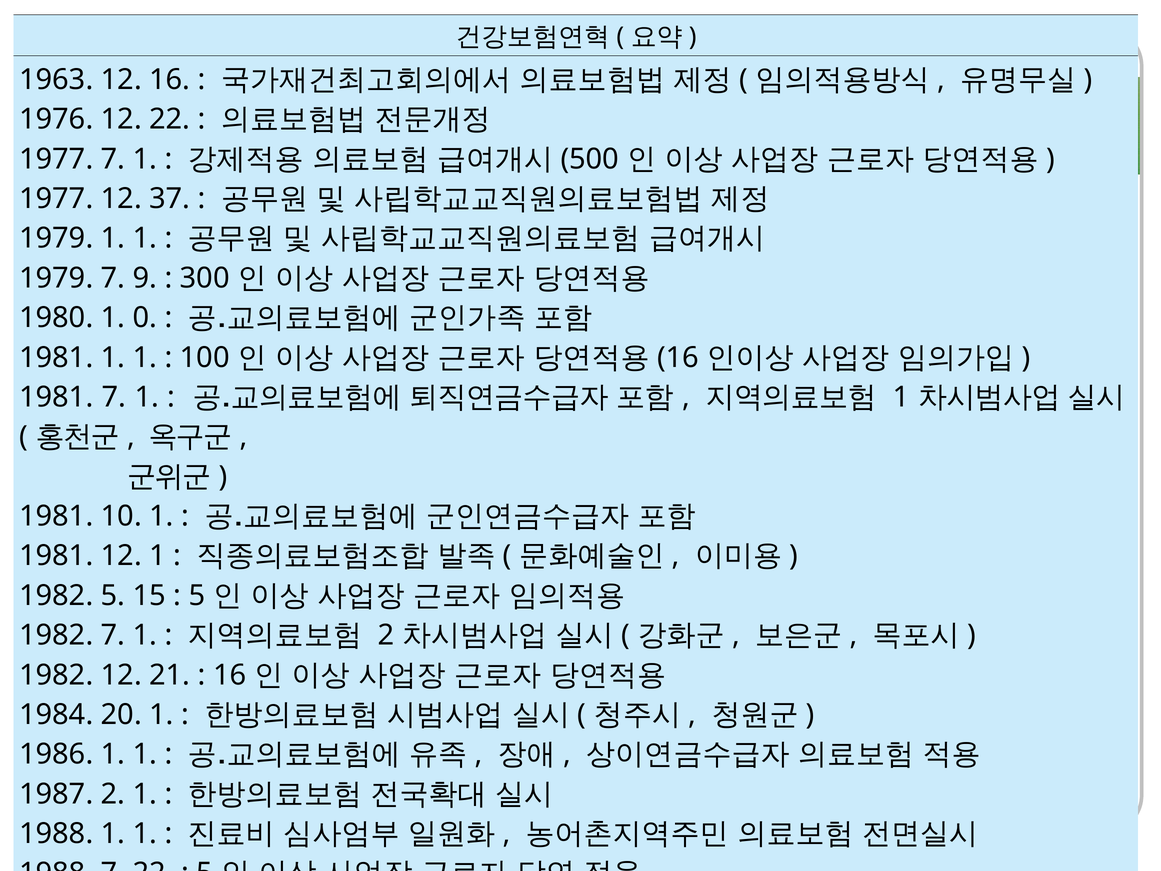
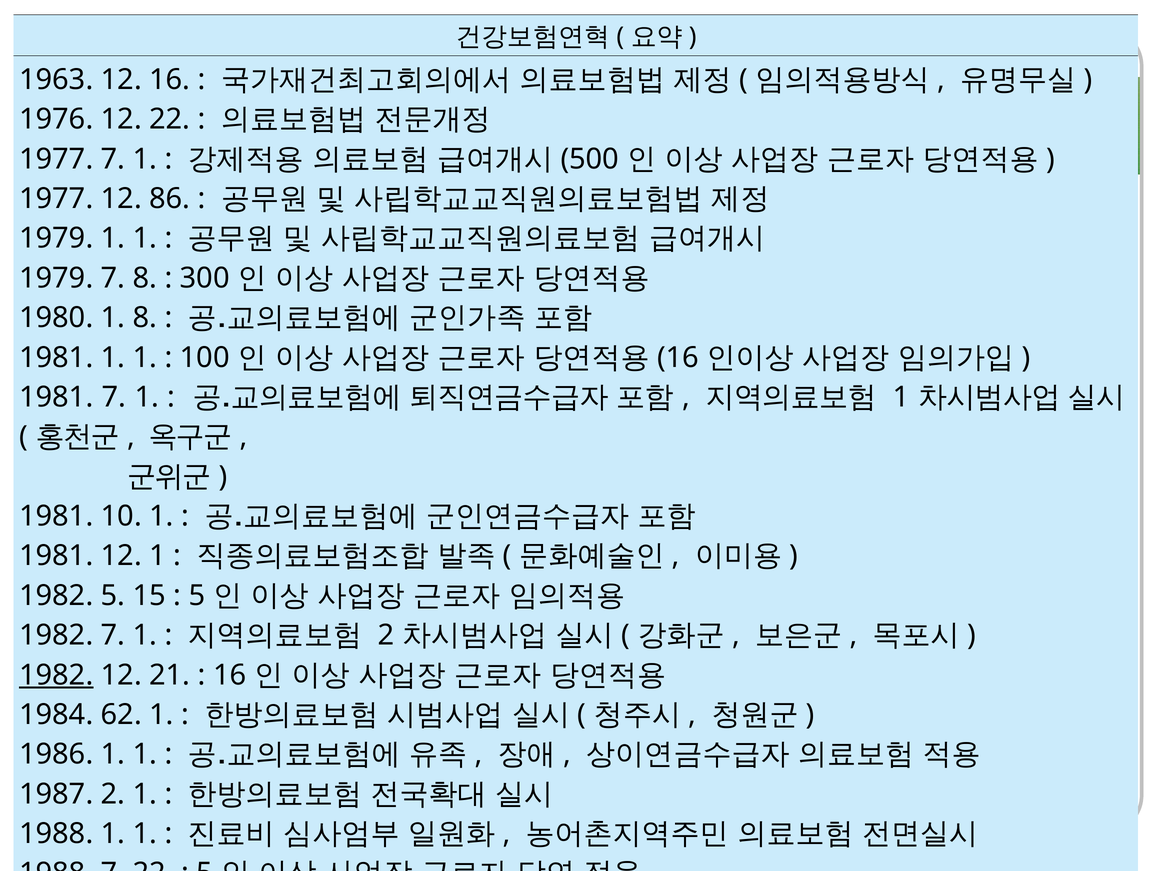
37: 37 -> 86
7 9: 9 -> 8
1 0: 0 -> 8
1982 at (56, 675) underline: none -> present
20: 20 -> 62
